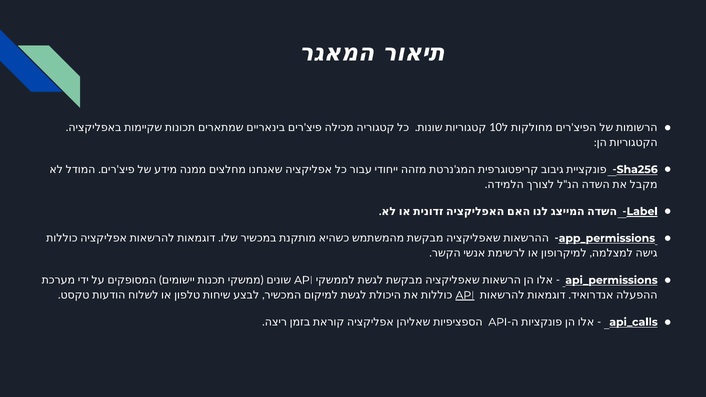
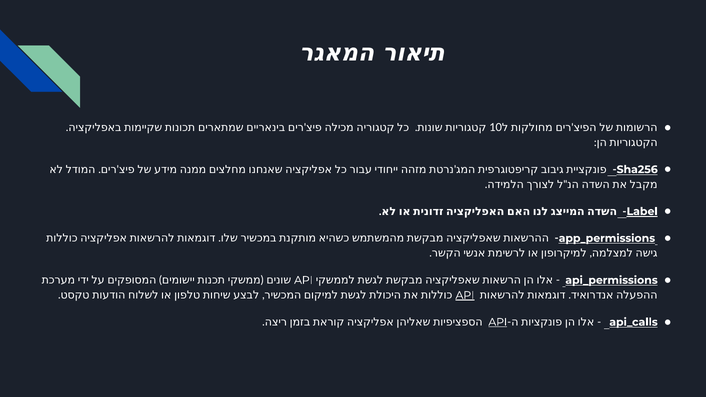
API at (498, 322) underline: none -> present
